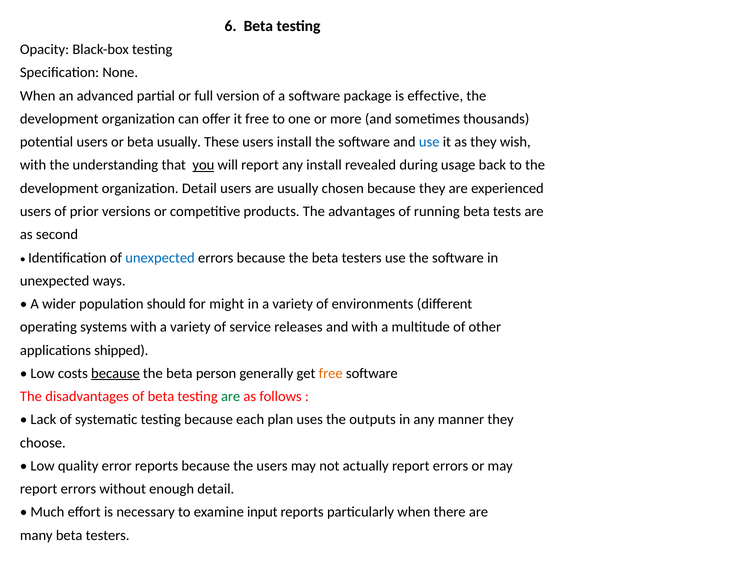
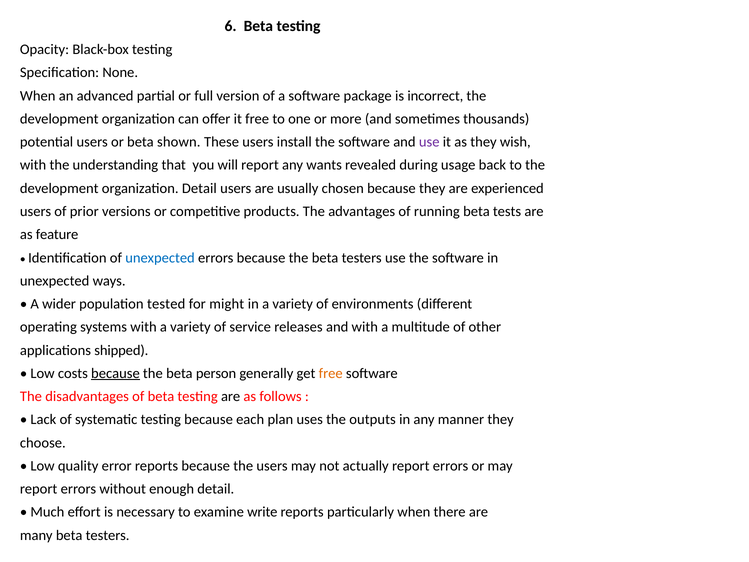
effective: effective -> incorrect
beta usually: usually -> shown
use at (429, 142) colour: blue -> purple
you underline: present -> none
any install: install -> wants
second: second -> feature
should: should -> tested
are at (231, 396) colour: green -> black
input: input -> write
